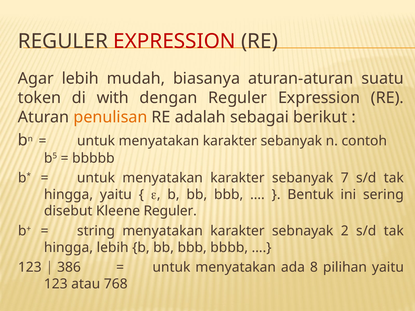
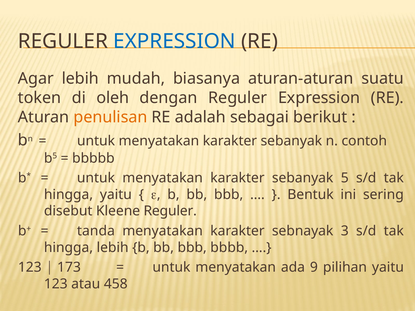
EXPRESSION at (174, 41) colour: red -> blue
with: with -> oleh
7: 7 -> 5
string: string -> tanda
2: 2 -> 3
386: 386 -> 173
8: 8 -> 9
768: 768 -> 458
